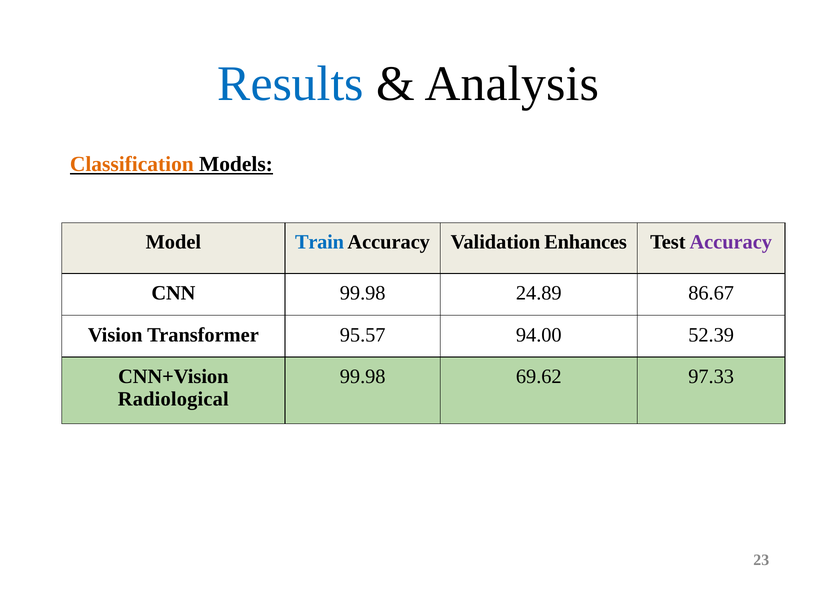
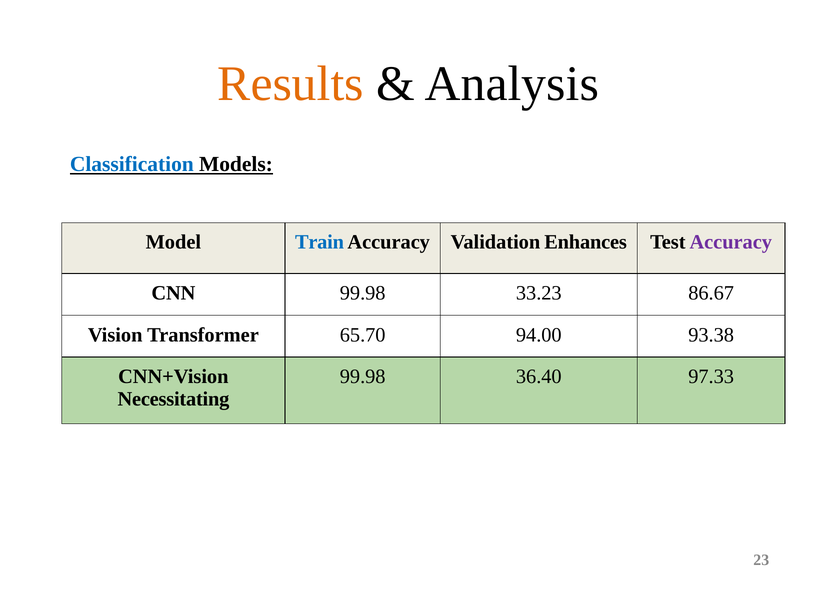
Results colour: blue -> orange
Classification colour: orange -> blue
24.89: 24.89 -> 33.23
95.57: 95.57 -> 65.70
52.39: 52.39 -> 93.38
69.62: 69.62 -> 36.40
Radiological: Radiological -> Necessitating
